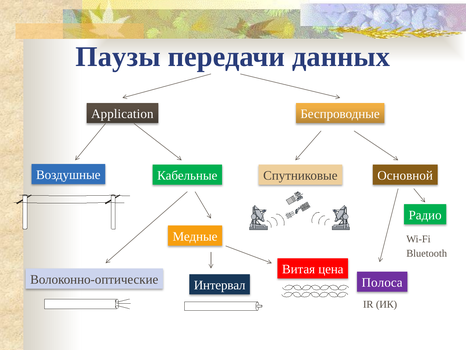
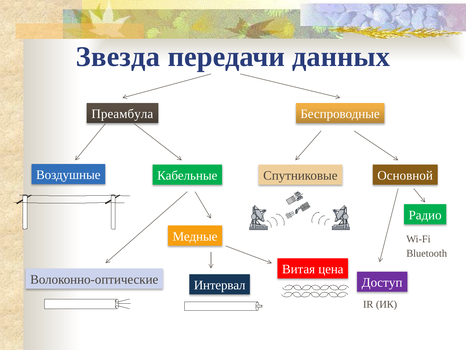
Паузы: Паузы -> Звезда
Application: Application -> Преамбула
Полоса: Полоса -> Доступ
